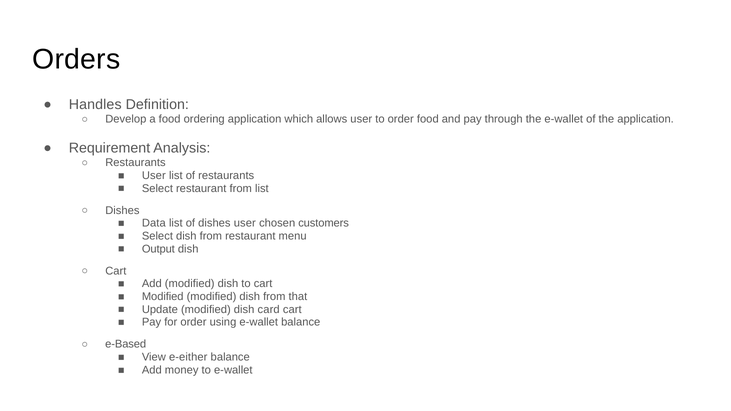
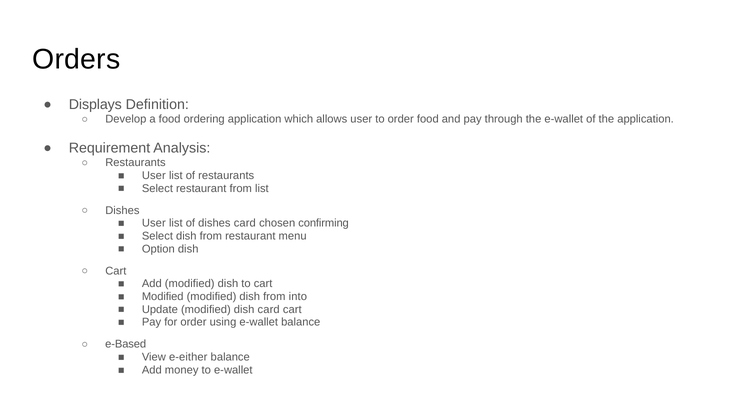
Handles: Handles -> Displays
Data at (154, 223): Data -> User
dishes user: user -> card
customers: customers -> confirming
Output: Output -> Option
that: that -> into
